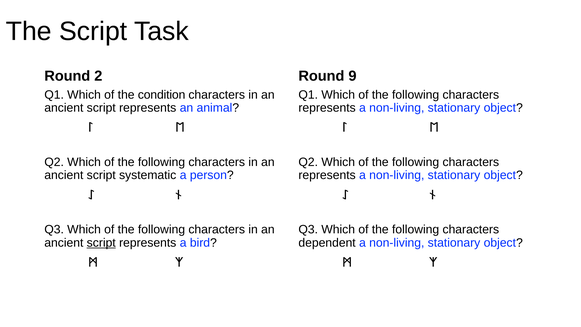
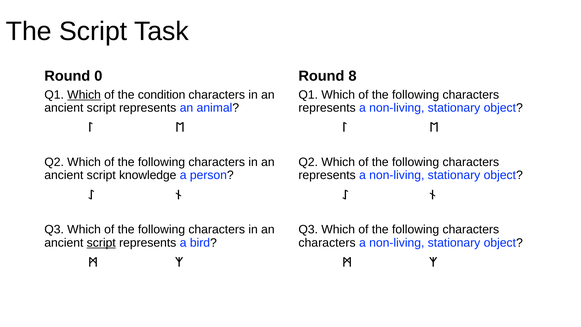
2: 2 -> 0
9: 9 -> 8
Which at (84, 95) underline: none -> present
systematic: systematic -> knowledge
dependent at (327, 243): dependent -> characters
